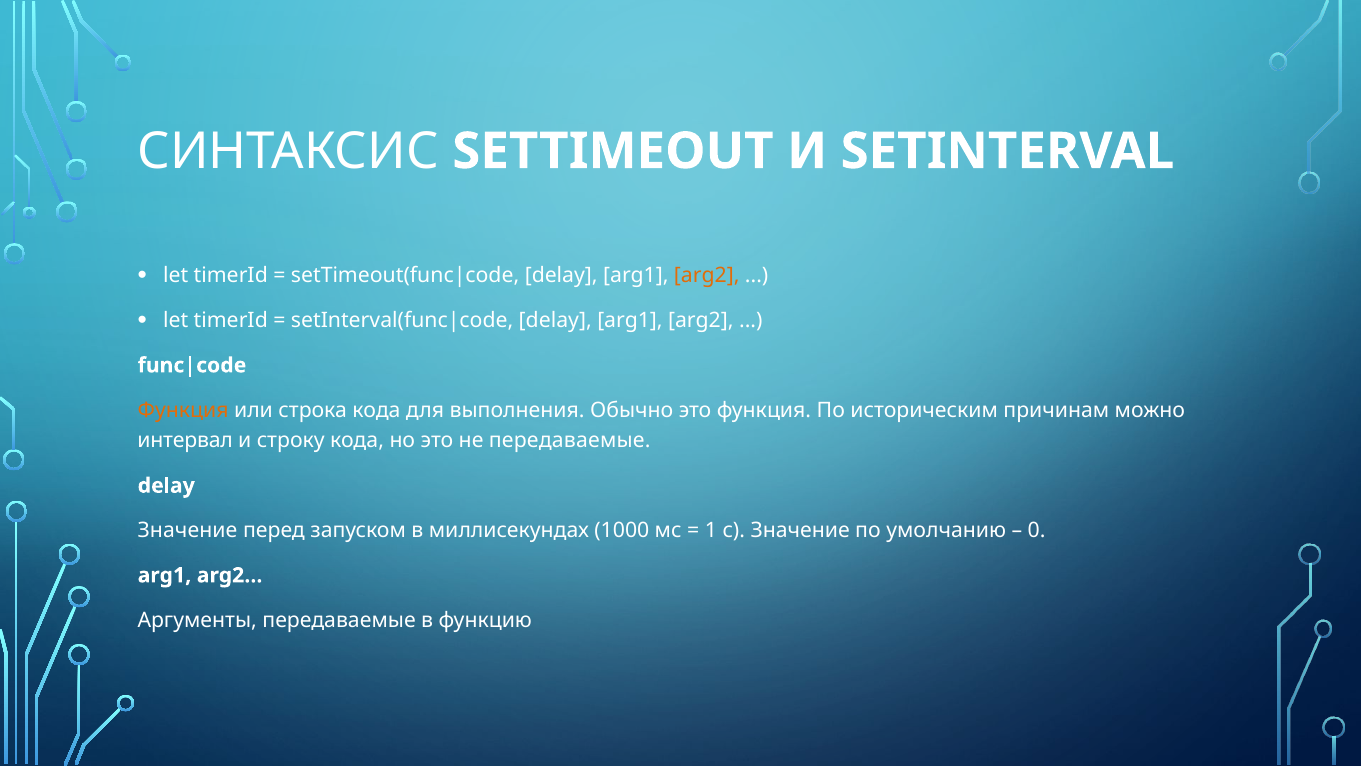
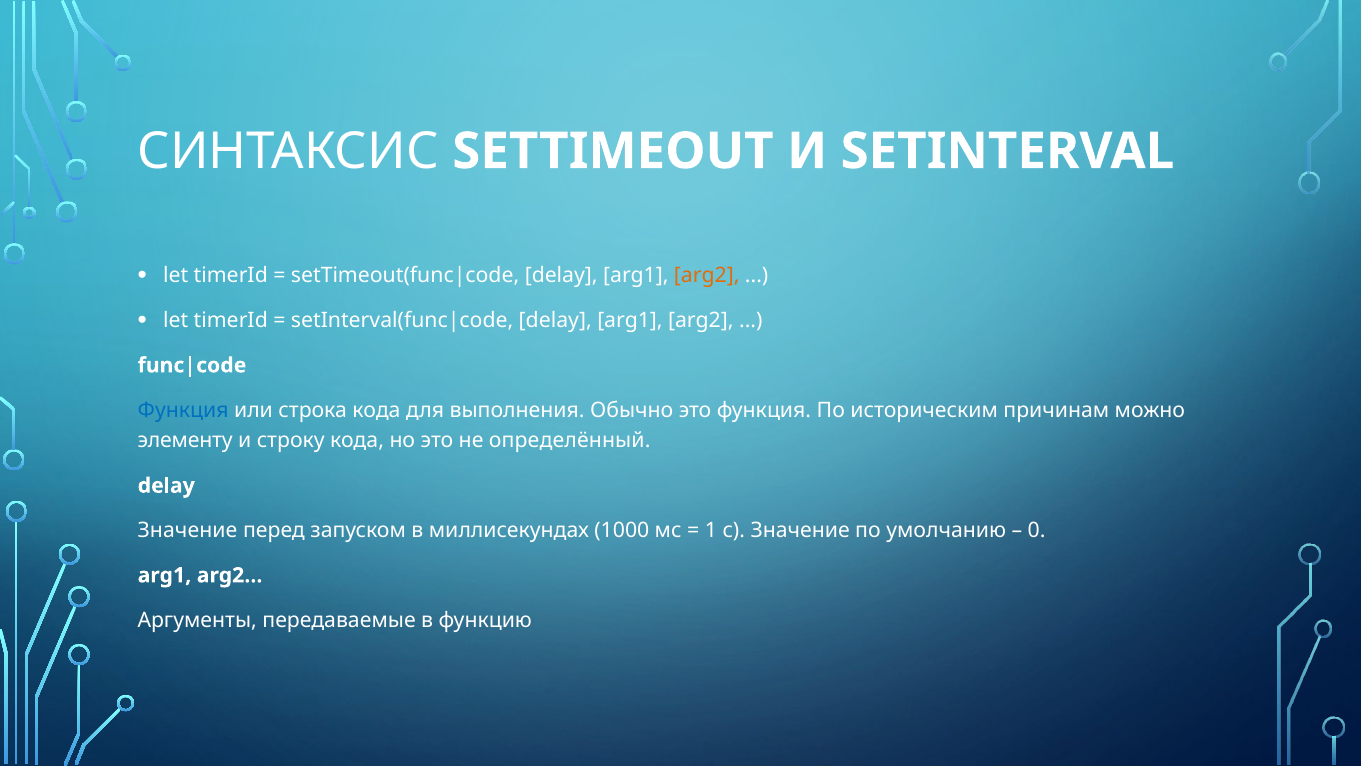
Функция at (183, 410) colour: orange -> blue
интервал: интервал -> элементу
не передаваемые: передаваемые -> определённый
